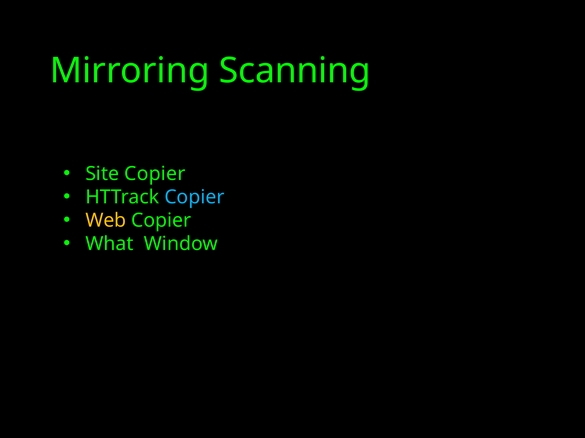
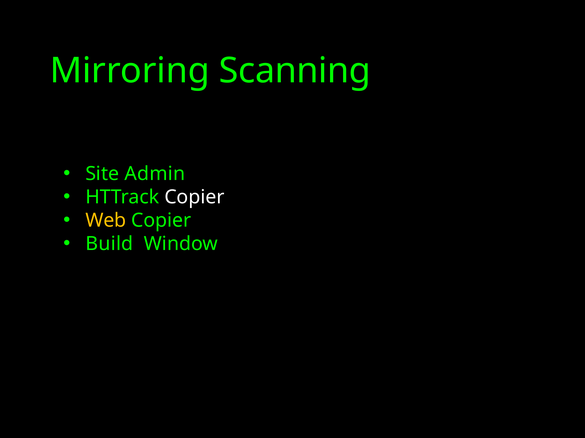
Site Copier: Copier -> Admin
Copier at (194, 197) colour: light blue -> white
What: What -> Build
